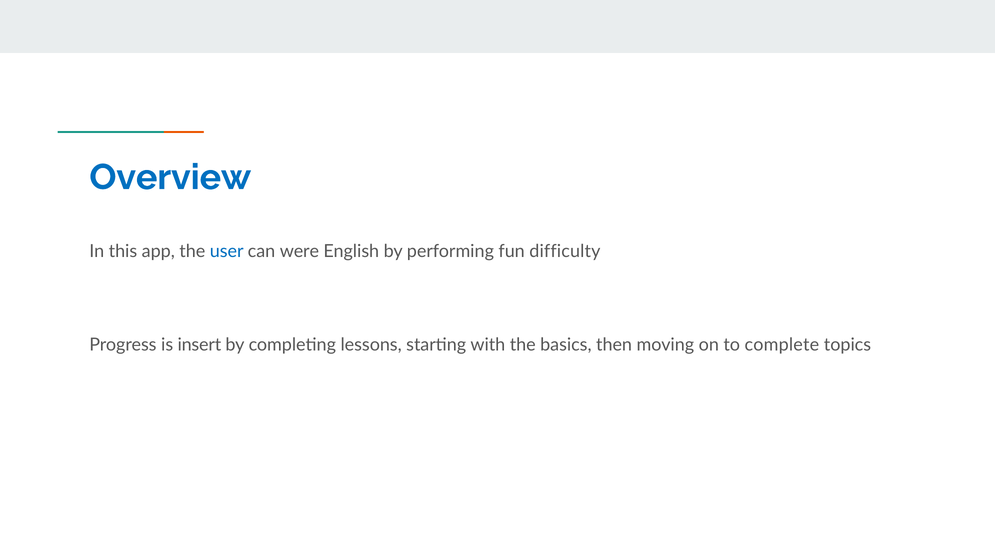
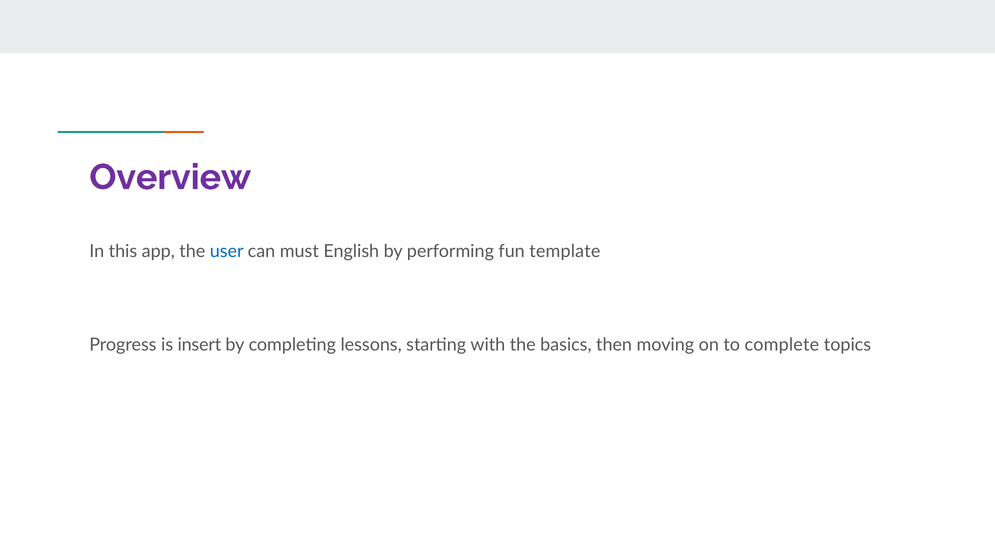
Overview colour: blue -> purple
were: were -> must
difficulty: difficulty -> template
